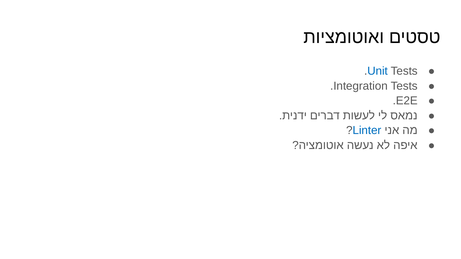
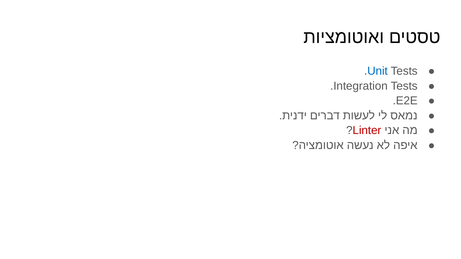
Linter colour: blue -> red
